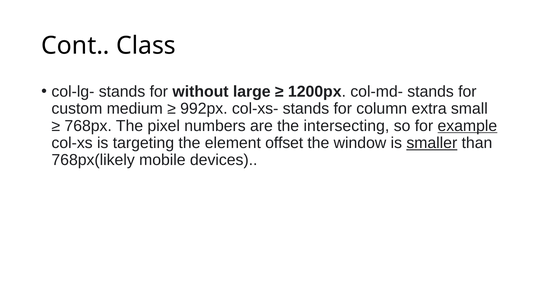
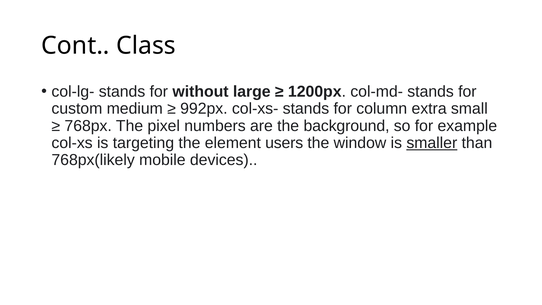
intersecting: intersecting -> background
example underline: present -> none
offset: offset -> users
